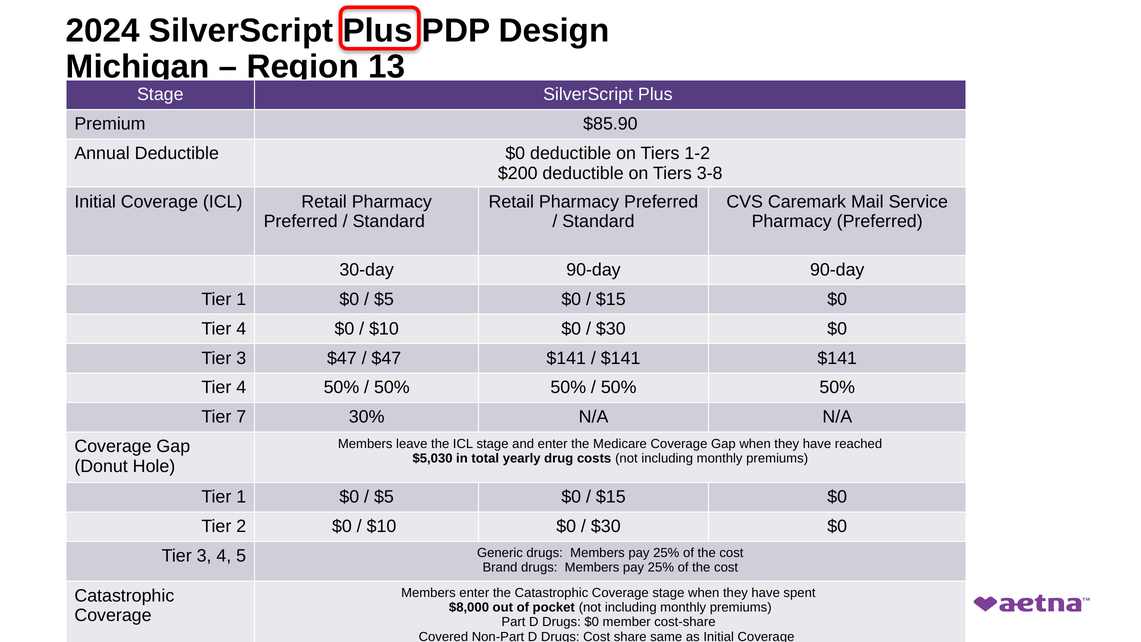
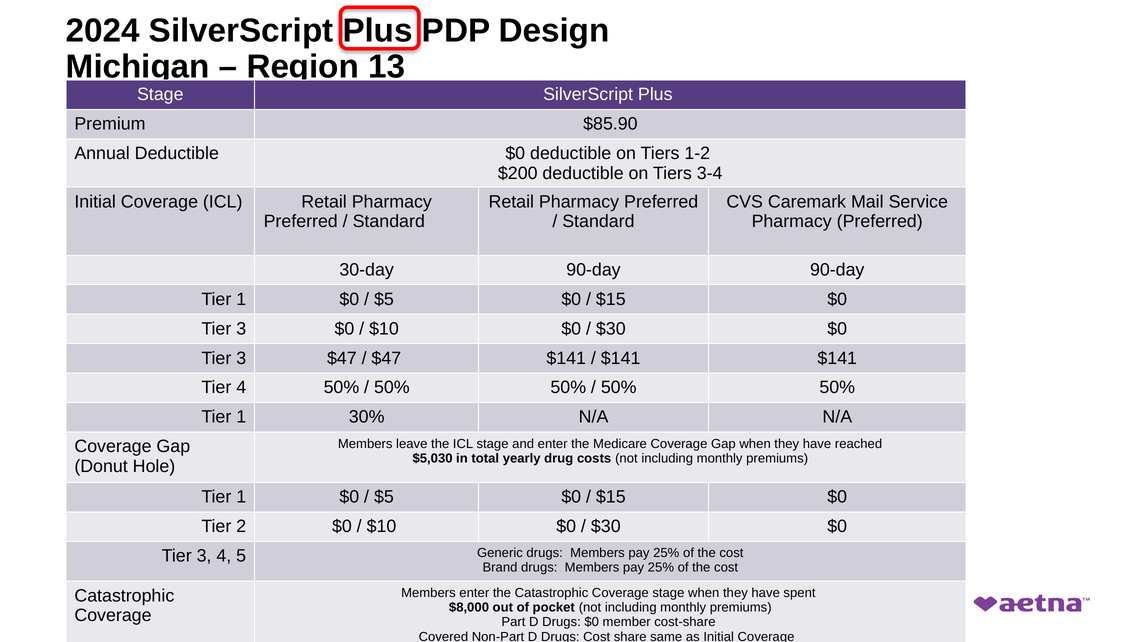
3-8: 3-8 -> 3-4
4 at (241, 329): 4 -> 3
7 at (241, 417): 7 -> 1
